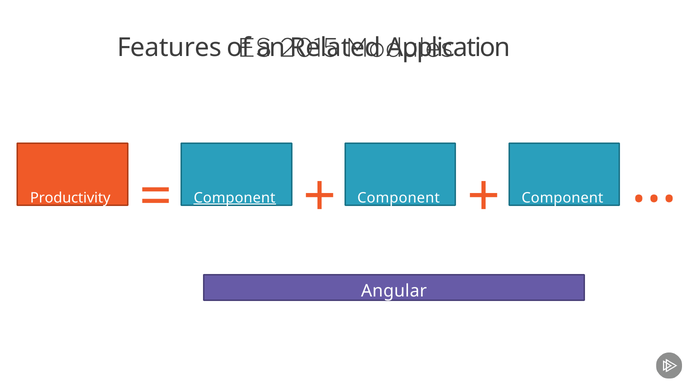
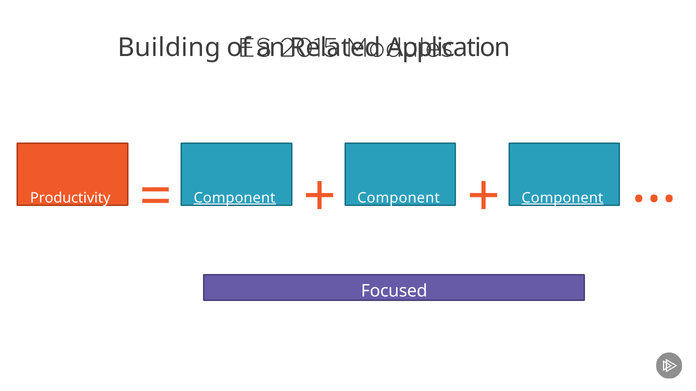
Features: Features -> Building
Component at (562, 198) underline: none -> present
Angular: Angular -> Focused
